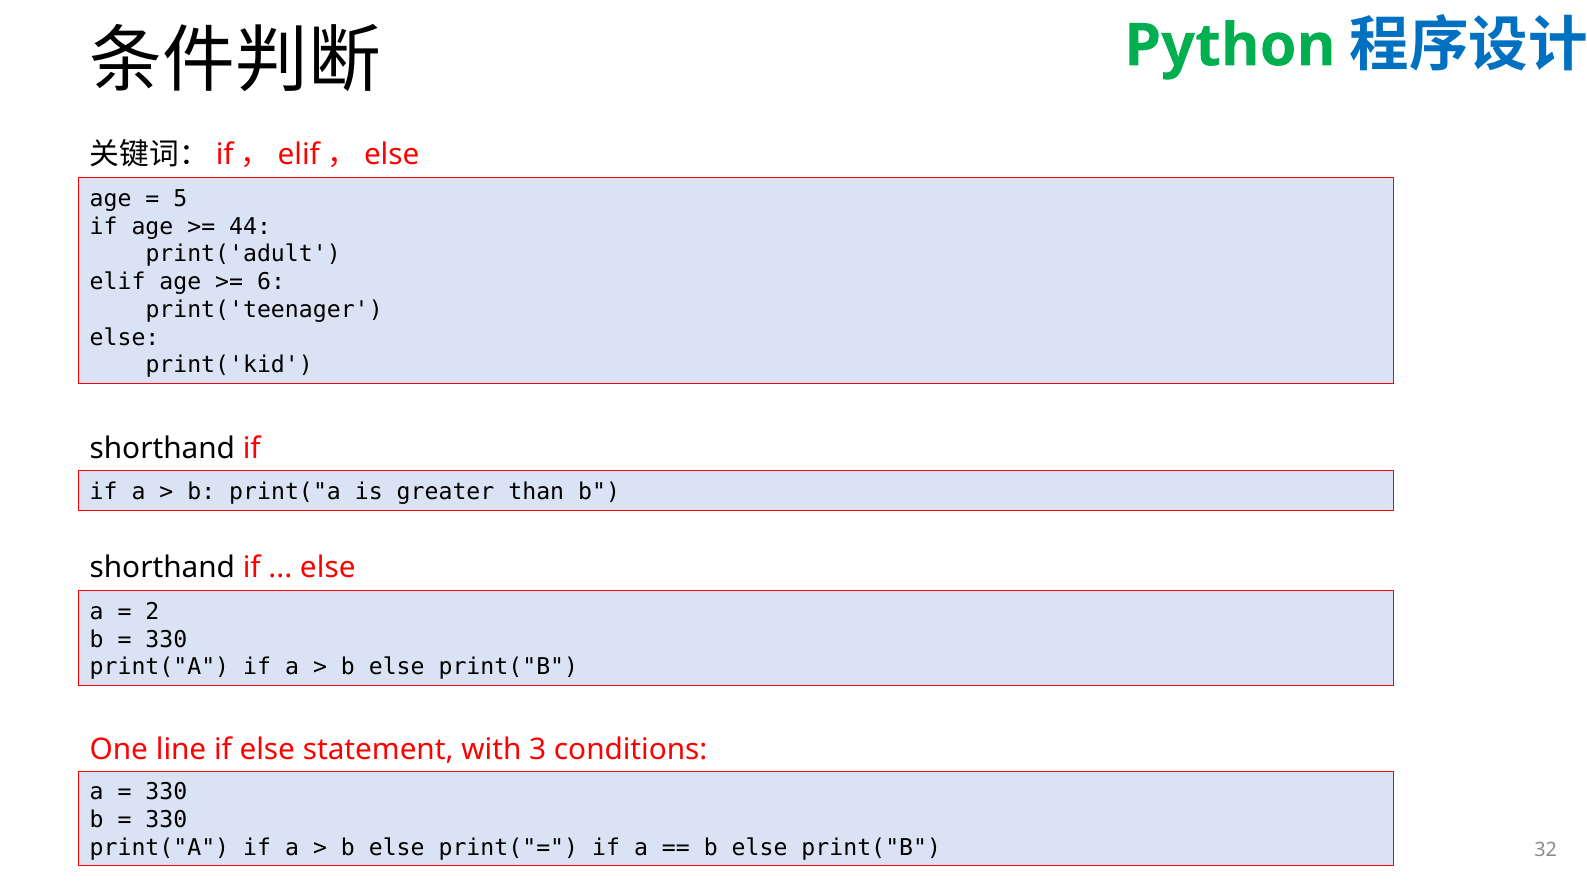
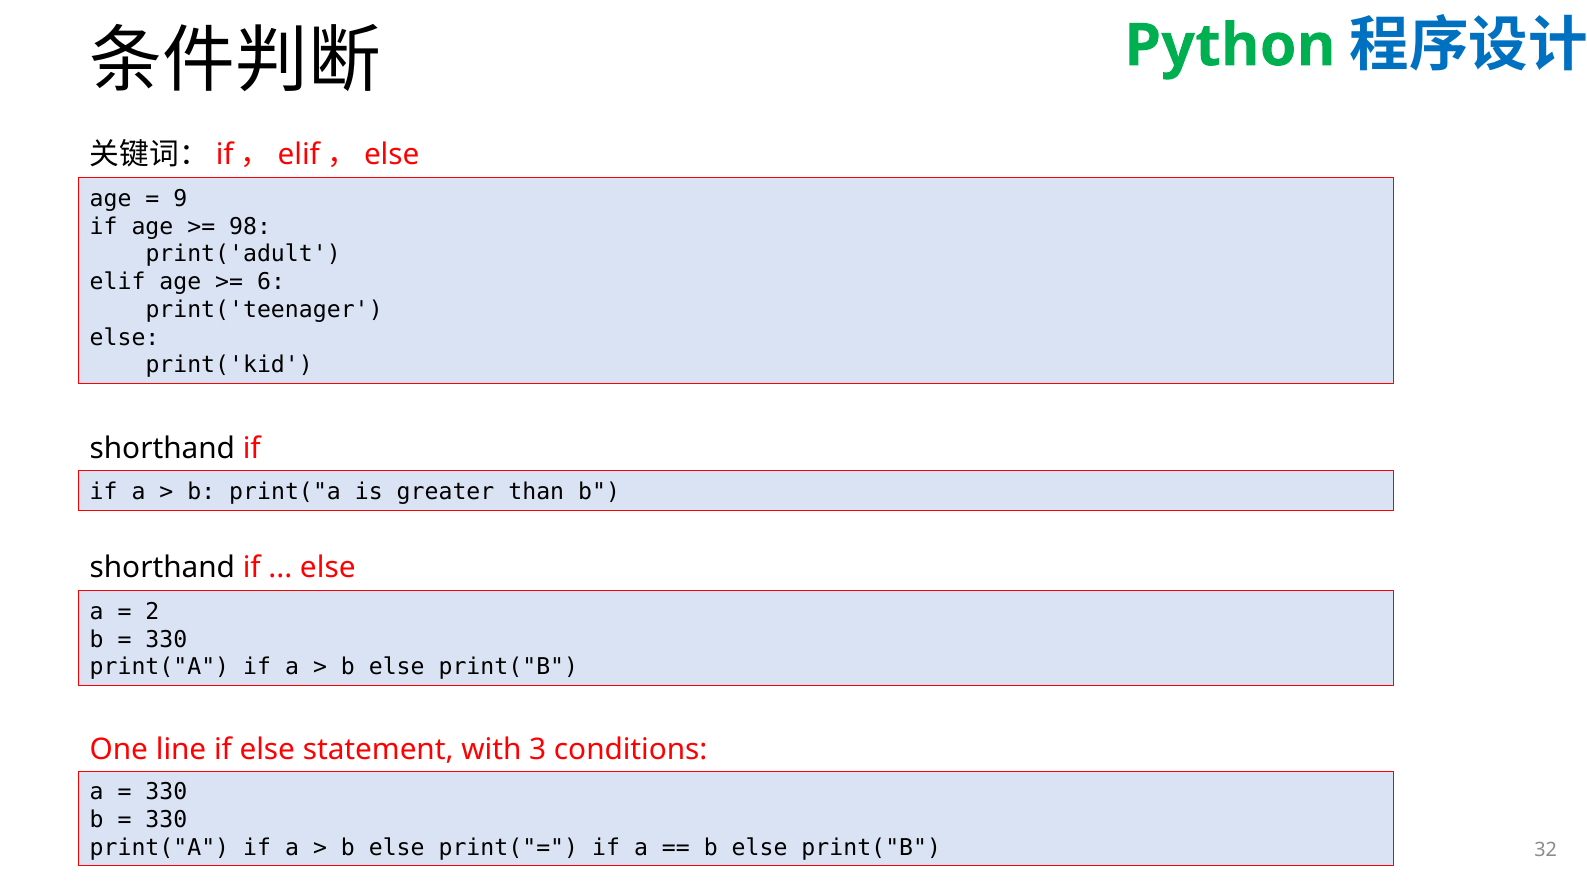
5: 5 -> 9
44: 44 -> 98
